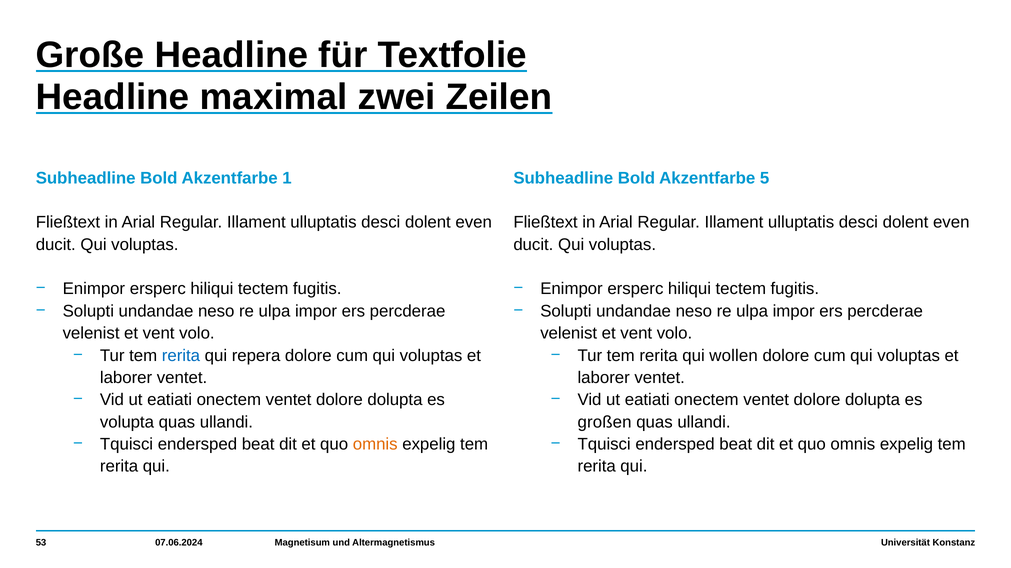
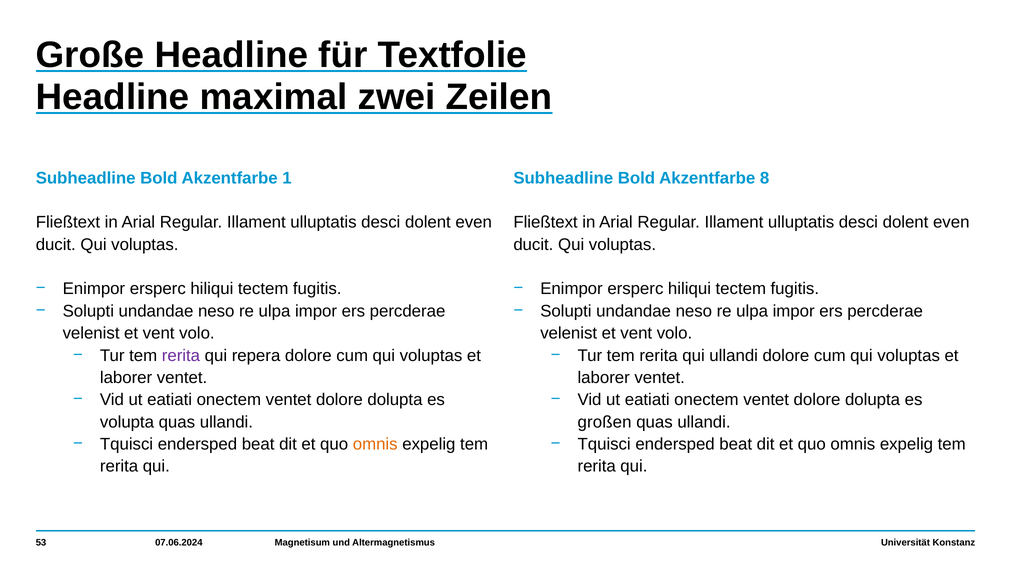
5: 5 -> 8
rerita at (181, 356) colour: blue -> purple
qui wollen: wollen -> ullandi
